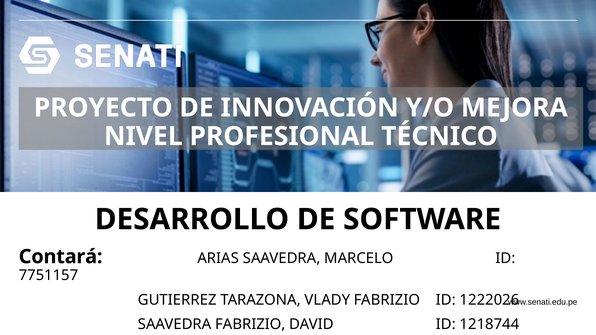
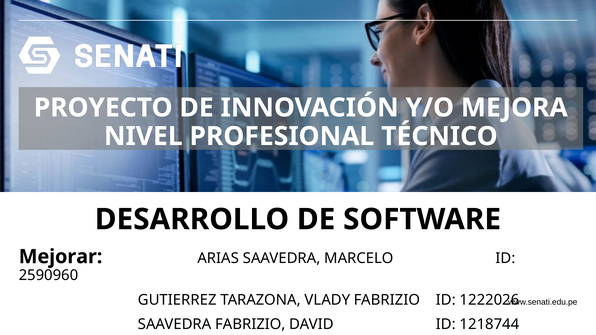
Contará: Contará -> Mejorar
7751157: 7751157 -> 2590960
